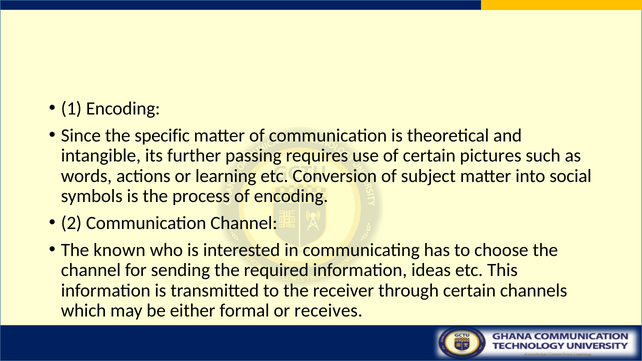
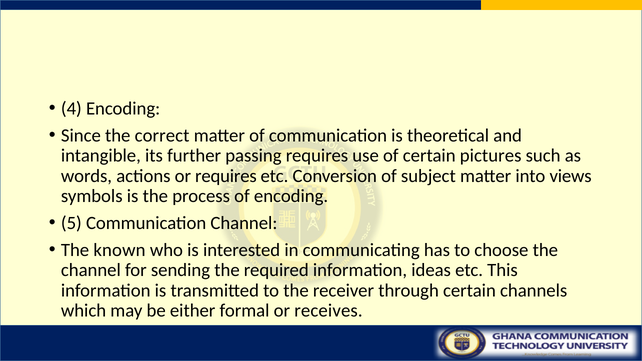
1: 1 -> 4
specific: specific -> correct
or learning: learning -> requires
social: social -> views
2: 2 -> 5
